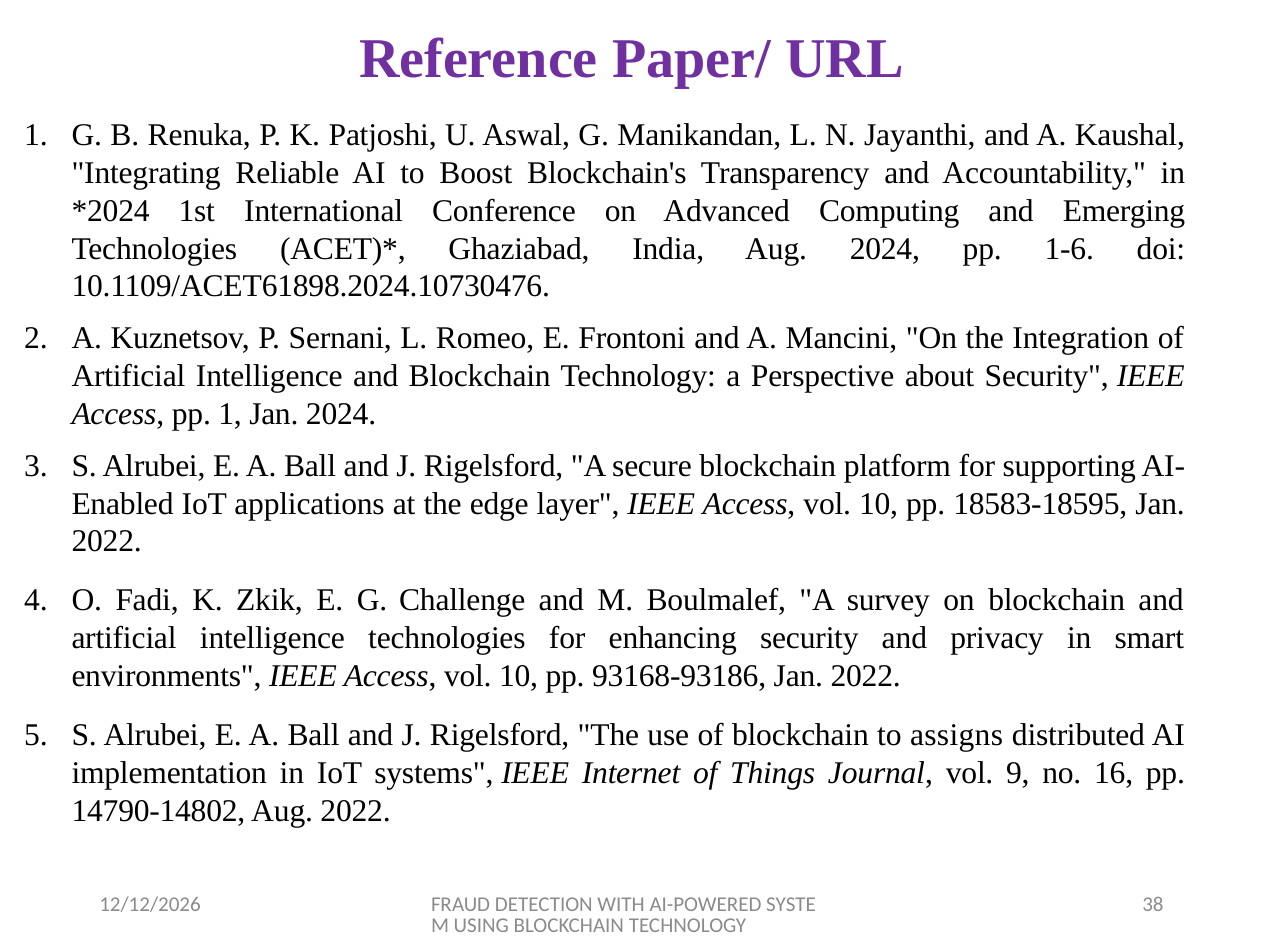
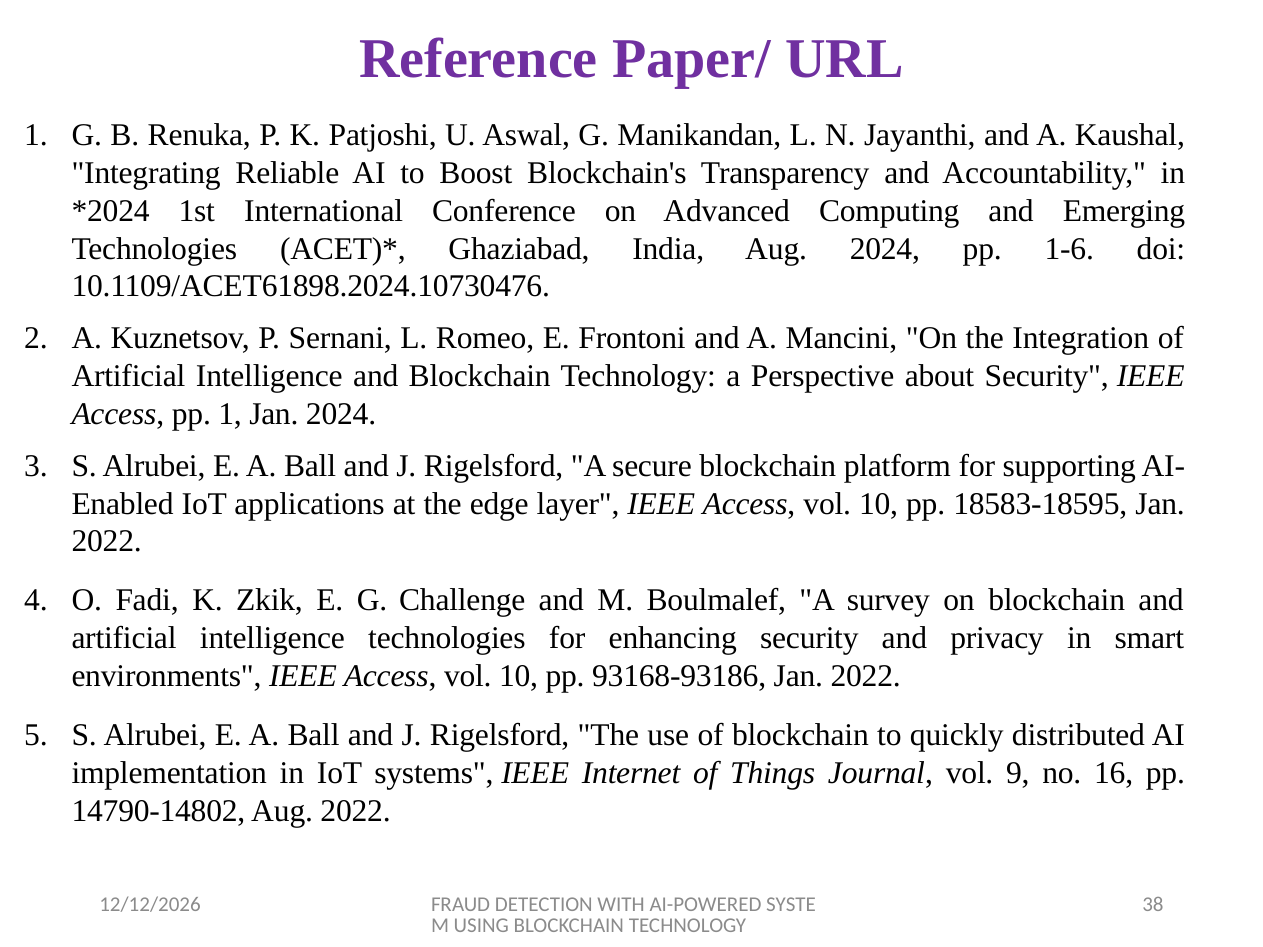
assigns: assigns -> quickly
